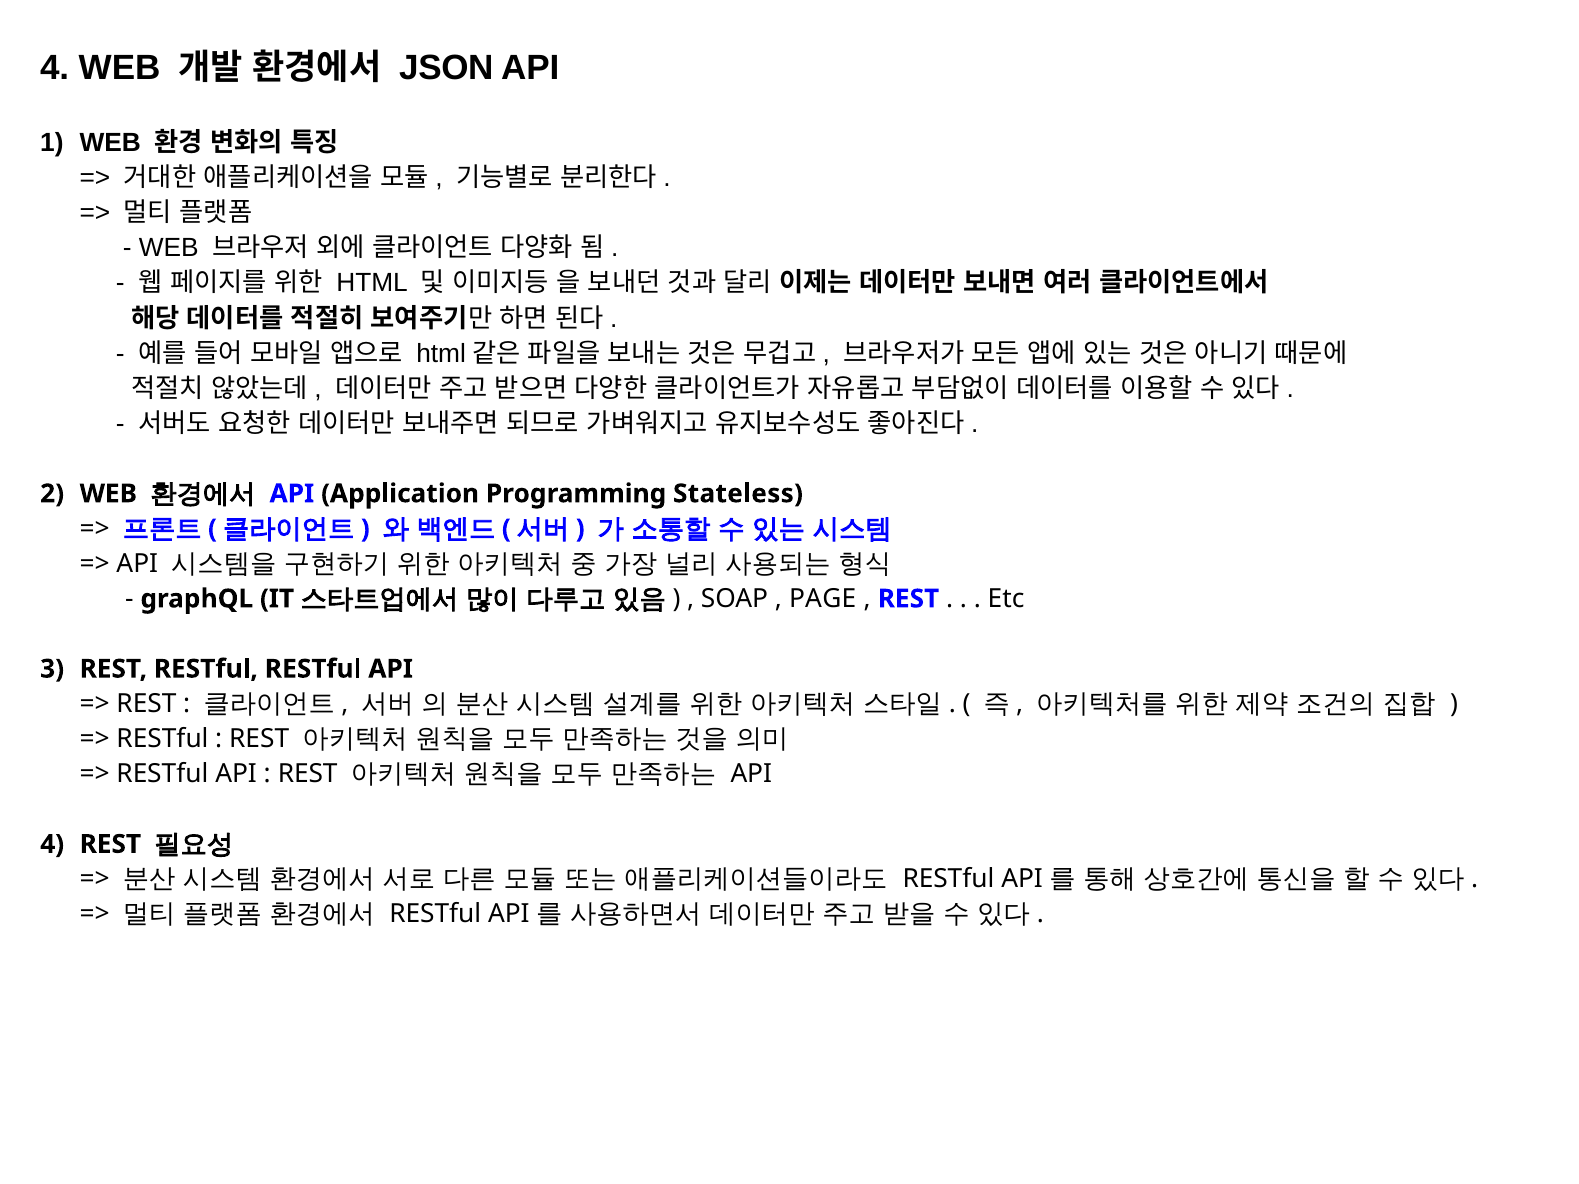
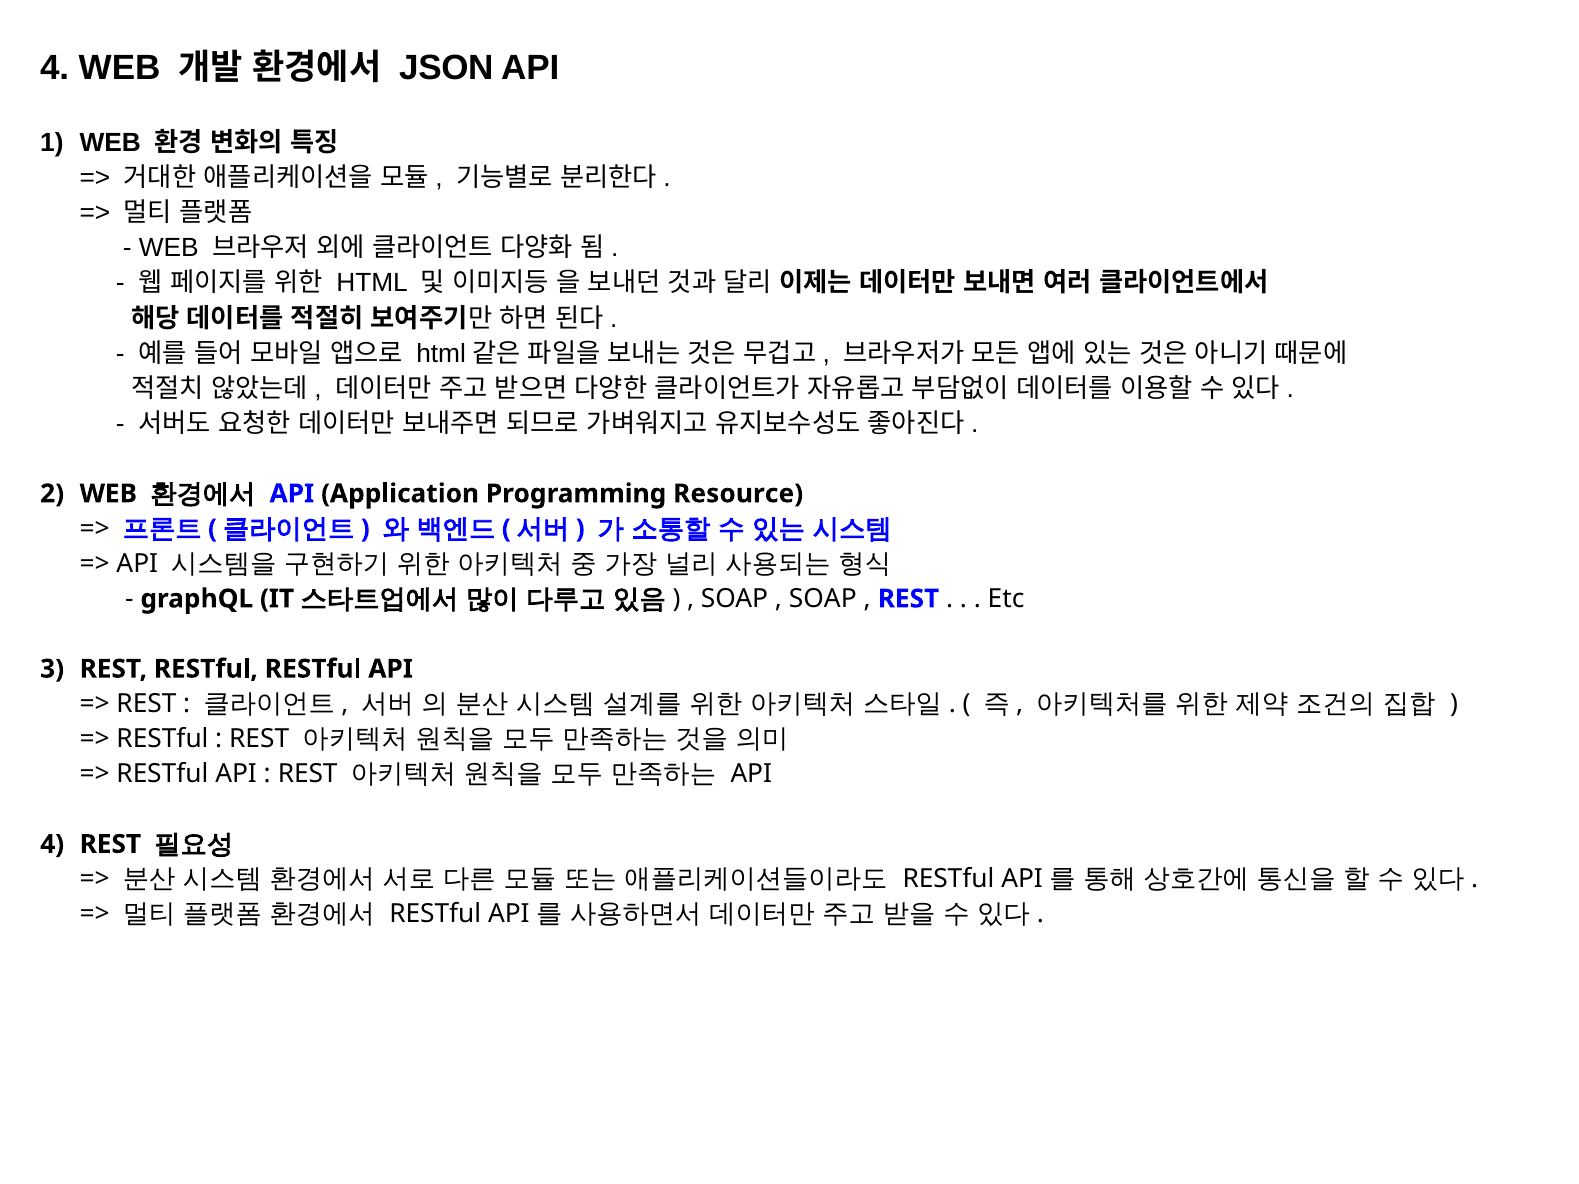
Stateless: Stateless -> Resource
PAGE at (823, 599): PAGE -> SOAP
